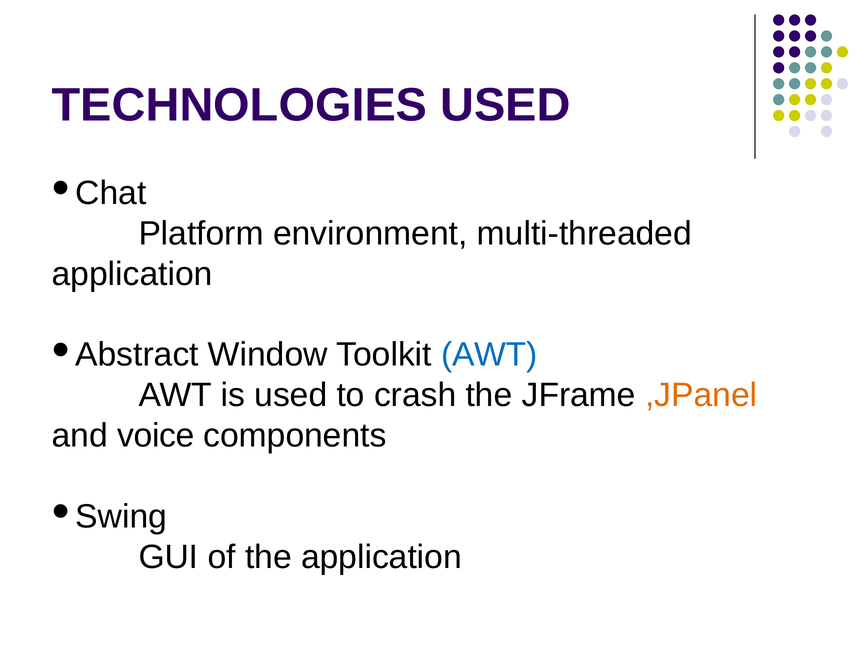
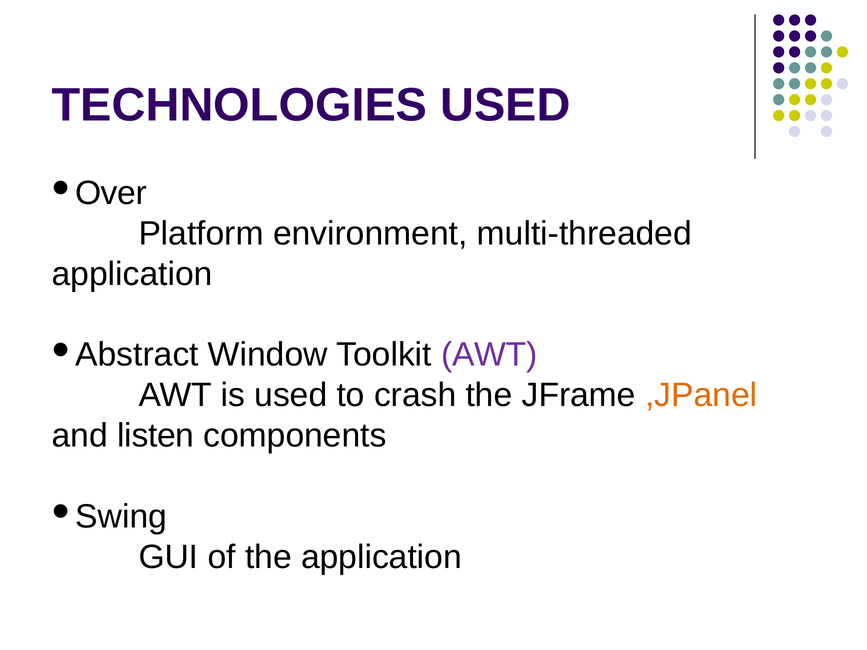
Chat: Chat -> Over
AWT at (489, 355) colour: blue -> purple
voice: voice -> listen
